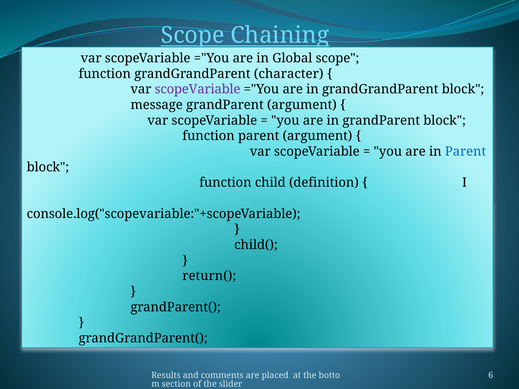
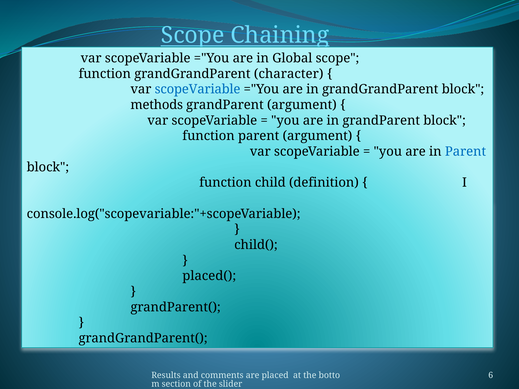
scopeVariable at (198, 89) colour: purple -> blue
message: message -> methods
return(: return( -> placed(
